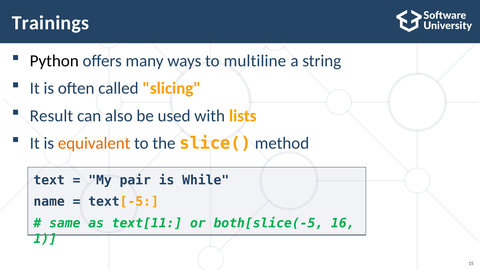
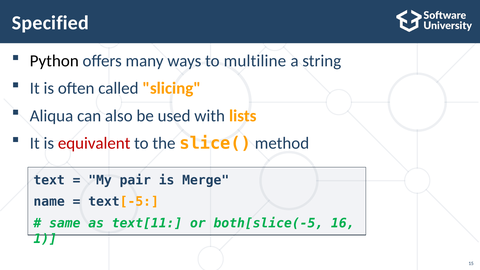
Trainings: Trainings -> Specified
Result: Result -> Aliqua
equivalent colour: orange -> red
While: While -> Merge
